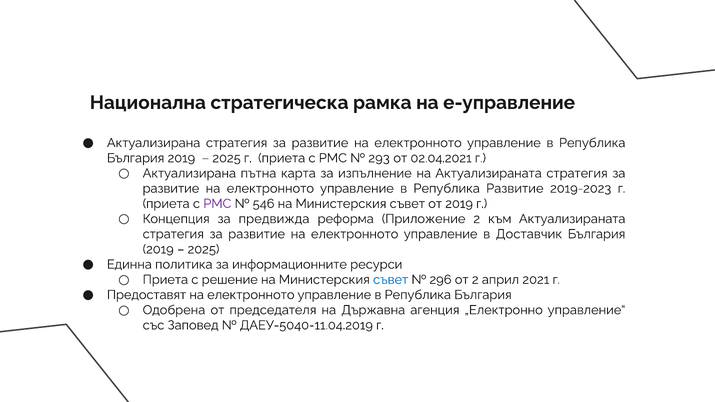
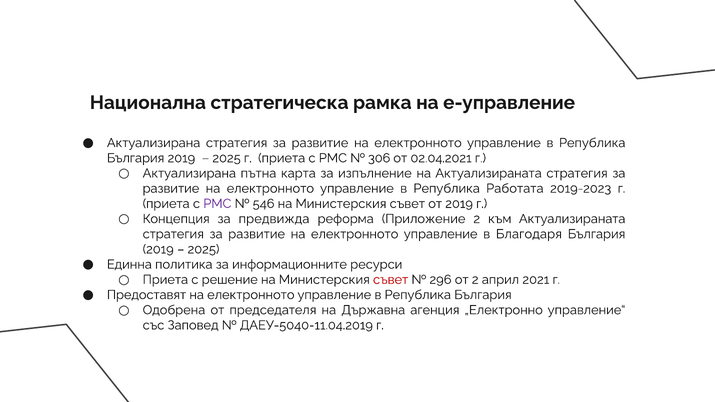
293: 293 -> 306
Република Развитие: Развитие -> Работата
Доставчик: Доставчик -> Благодаря
съвет at (391, 280) colour: blue -> red
